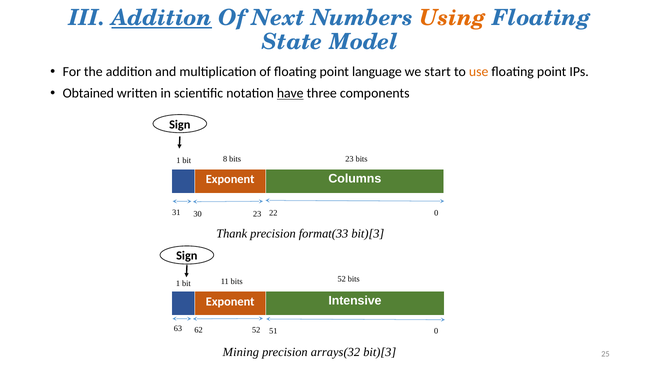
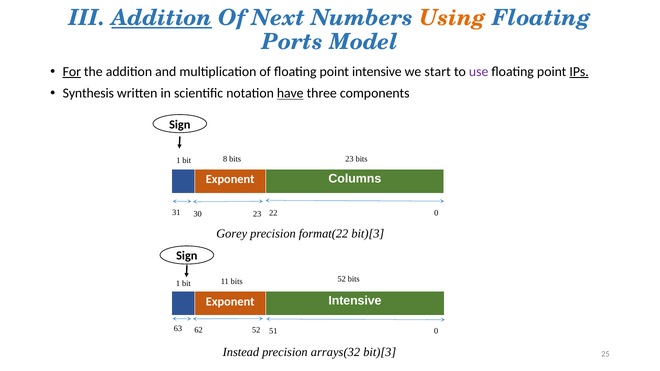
State: State -> Ports
For underline: none -> present
point language: language -> intensive
use colour: orange -> purple
IPs underline: none -> present
Obtained: Obtained -> Synthesis
Thank: Thank -> Gorey
format(33: format(33 -> format(22
Mining: Mining -> Instead
